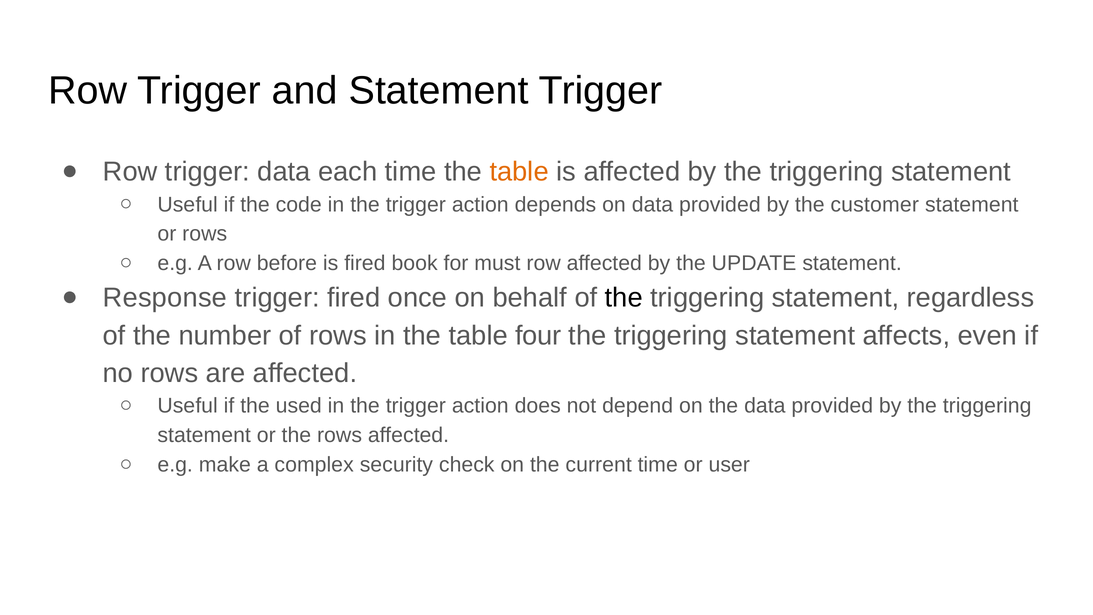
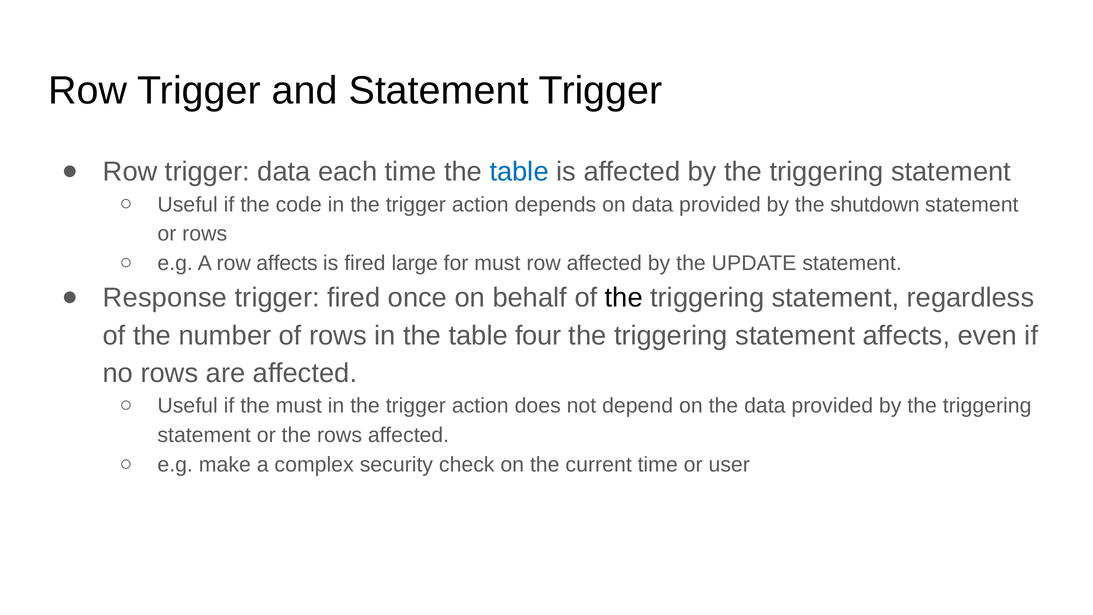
table at (519, 172) colour: orange -> blue
customer: customer -> shutdown
row before: before -> affects
book: book -> large
the used: used -> must
